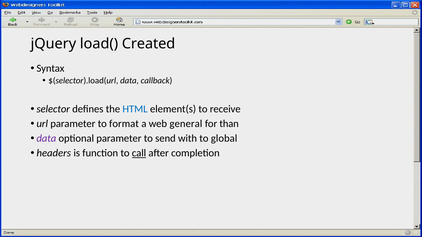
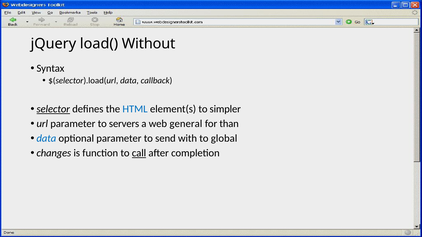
Created: Created -> Without
selector underline: none -> present
receive: receive -> simpler
format: format -> servers
data at (46, 139) colour: purple -> blue
headers: headers -> changes
